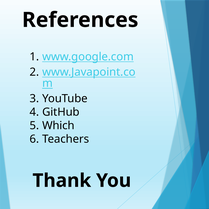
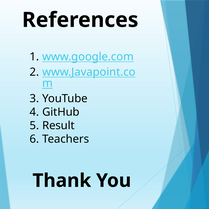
Which: Which -> Result
